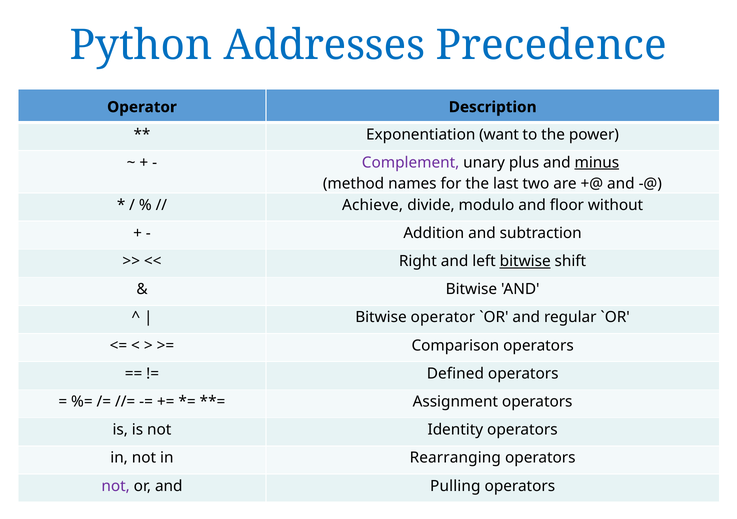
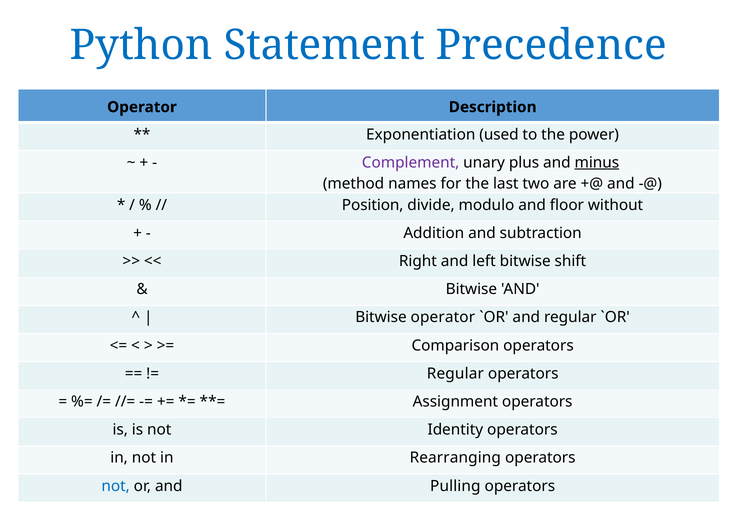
Addresses: Addresses -> Statement
want: want -> used
Achieve: Achieve -> Position
bitwise at (525, 261) underline: present -> none
Defined at (455, 374): Defined -> Regular
not at (116, 486) colour: purple -> blue
